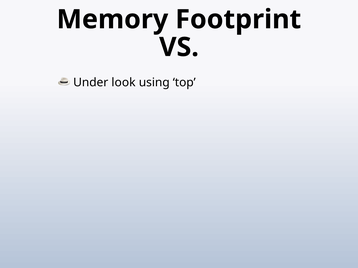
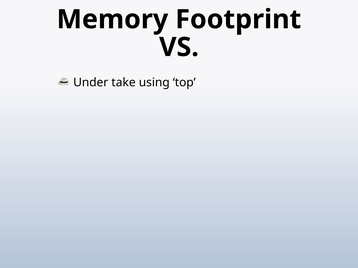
look: look -> take
